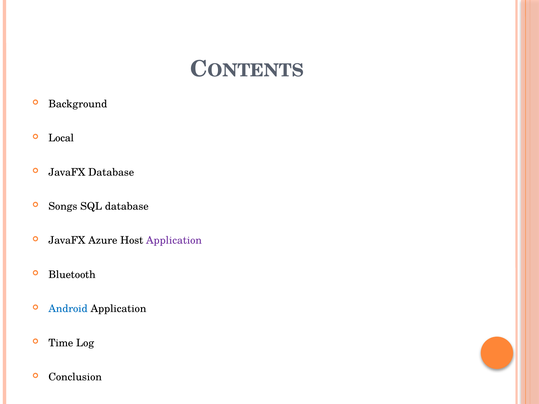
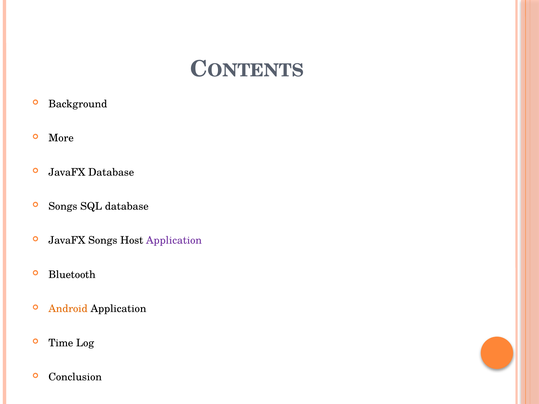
Local: Local -> More
JavaFX Azure: Azure -> Songs
Android colour: blue -> orange
